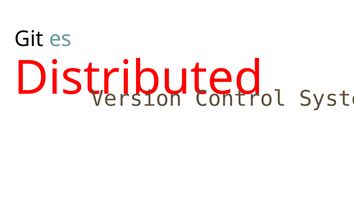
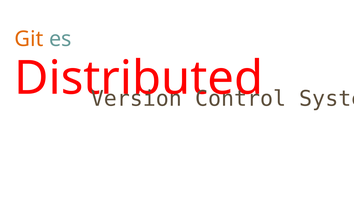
Git colour: black -> orange
